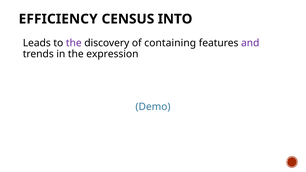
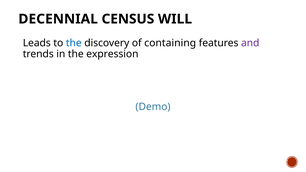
EFFICIENCY: EFFICIENCY -> DECENNIAL
INTO: INTO -> WILL
the at (74, 43) colour: purple -> blue
